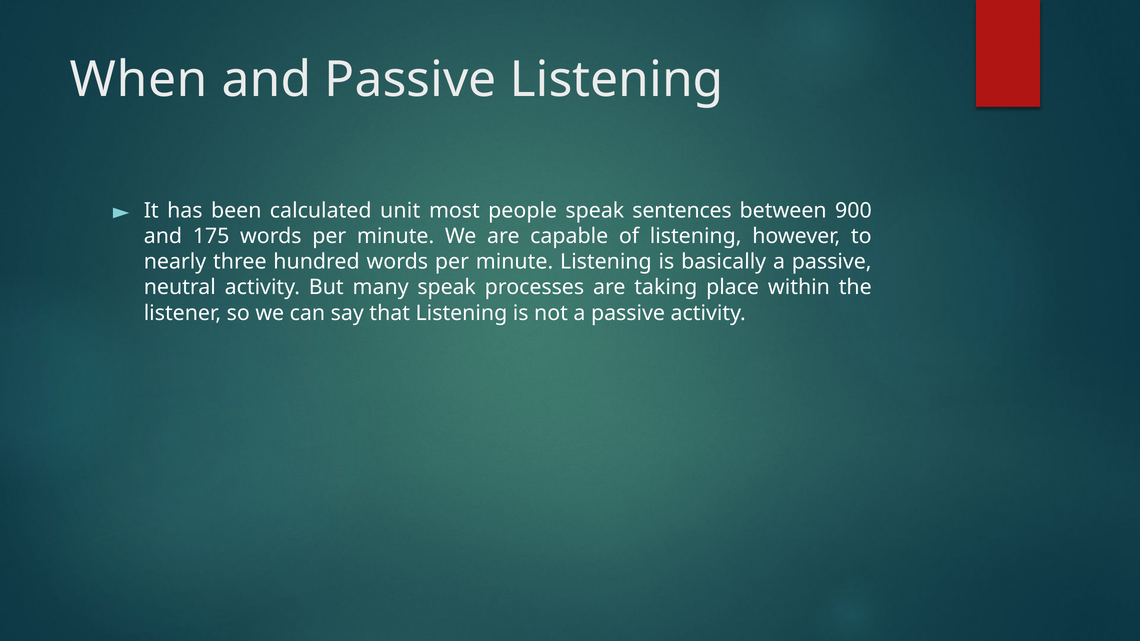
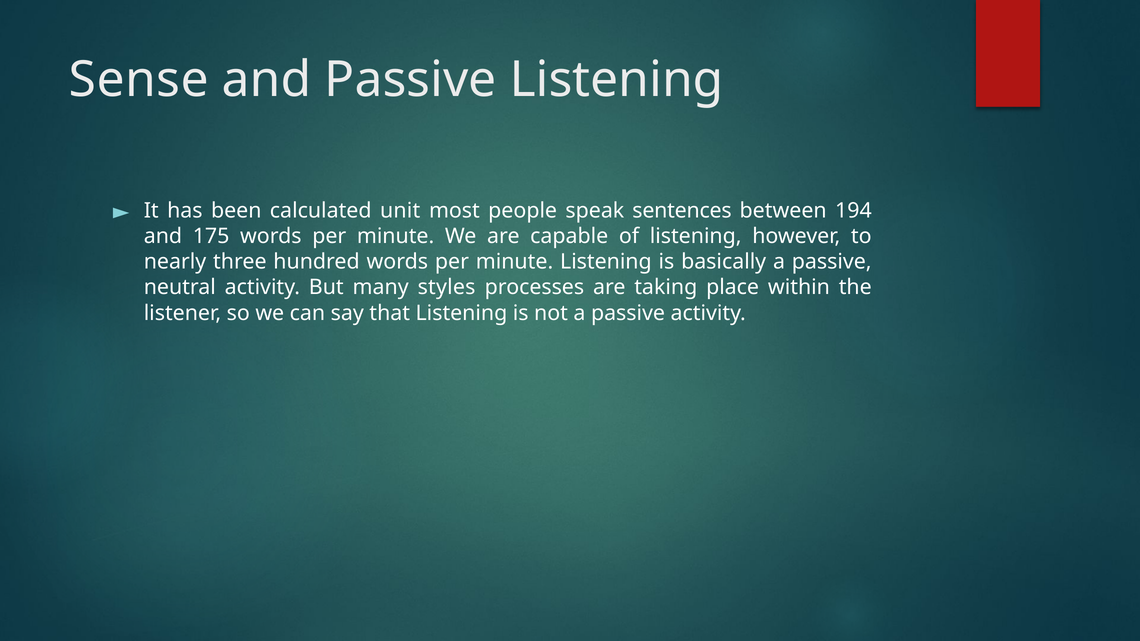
When: When -> Sense
900: 900 -> 194
many speak: speak -> styles
